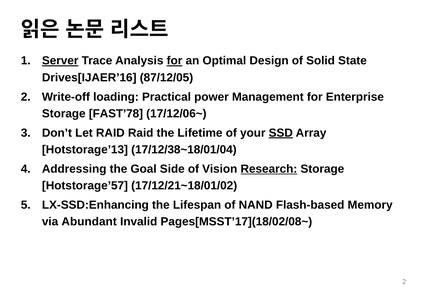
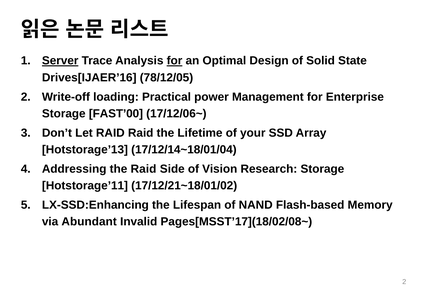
87/12/05: 87/12/05 -> 78/12/05
FAST’78: FAST’78 -> FAST’00
SSD underline: present -> none
17/12/38~18/01/04: 17/12/38~18/01/04 -> 17/12/14~18/01/04
the Goal: Goal -> Raid
Research underline: present -> none
Hotstorage’57: Hotstorage’57 -> Hotstorage’11
